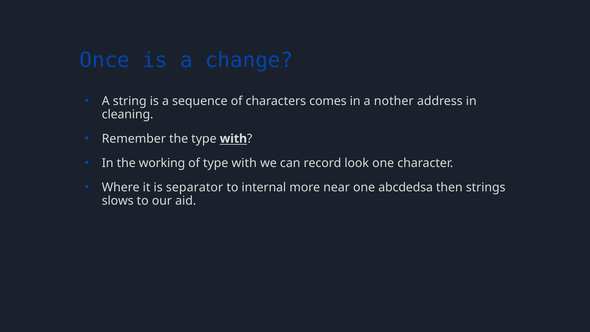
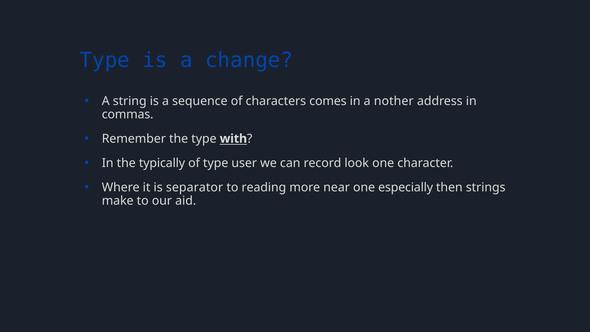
Once at (105, 60): Once -> Type
cleaning: cleaning -> commas
working: working -> typically
of type with: with -> user
internal: internal -> reading
abcdedsa: abcdedsa -> especially
slows: slows -> make
